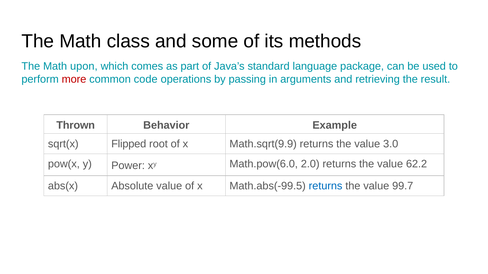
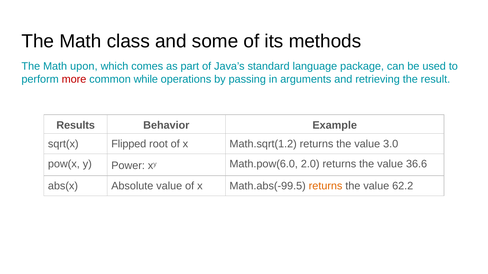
code: code -> while
Thrown: Thrown -> Results
Math.sqrt(9.9: Math.sqrt(9.9 -> Math.sqrt(1.2
62.2: 62.2 -> 36.6
returns at (326, 186) colour: blue -> orange
99.7: 99.7 -> 62.2
